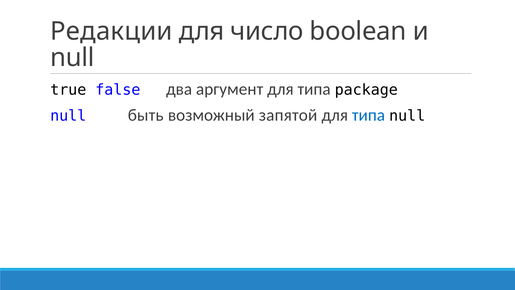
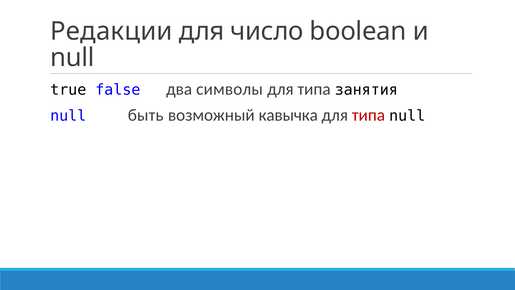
аргумент: аргумент -> символы
package: package -> занятия
запятой: запятой -> кавычка
типа at (368, 115) colour: blue -> red
